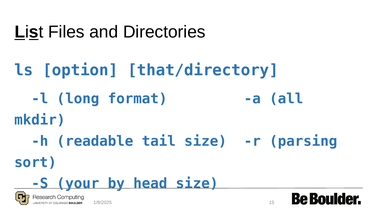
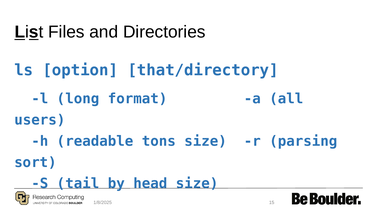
mkdir: mkdir -> users
tail: tail -> tons
your: your -> tail
